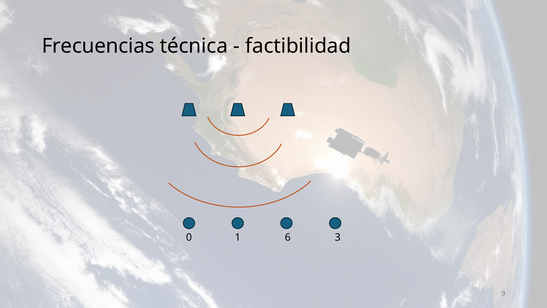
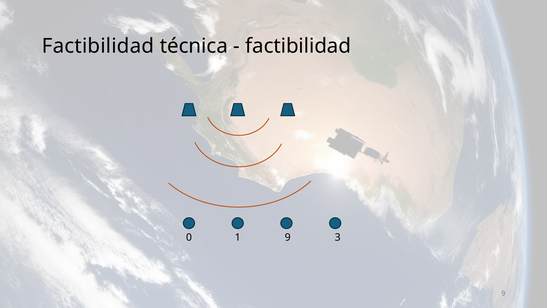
Frecuencias at (98, 46): Frecuencias -> Factibilidad
1 6: 6 -> 9
